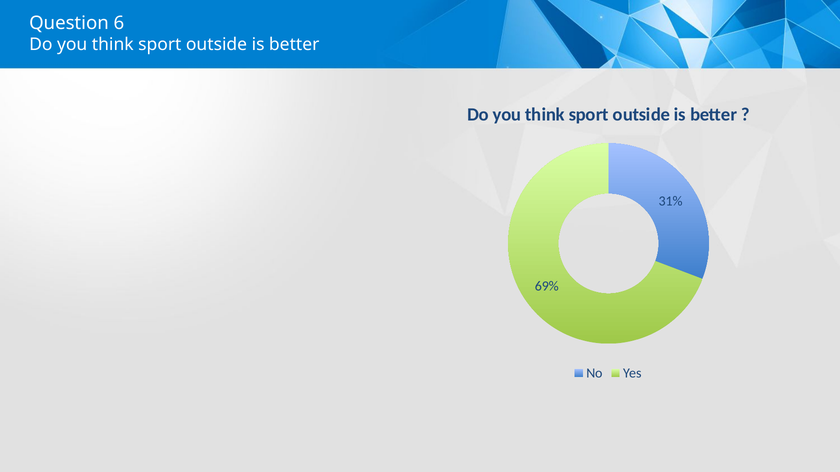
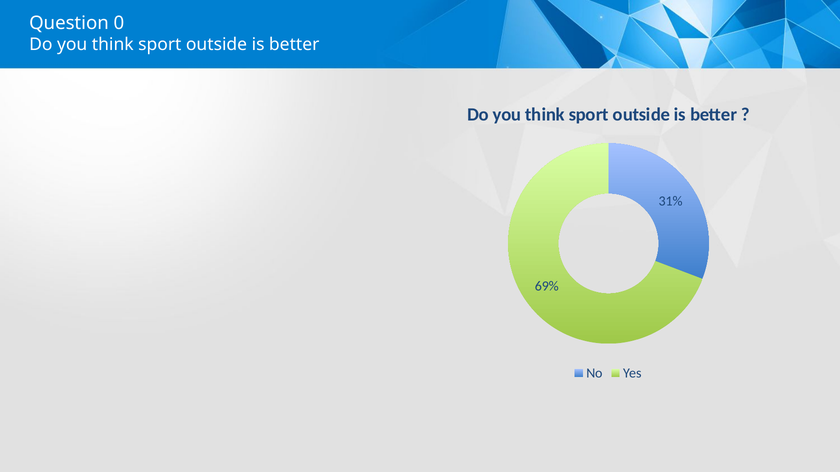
6: 6 -> 0
